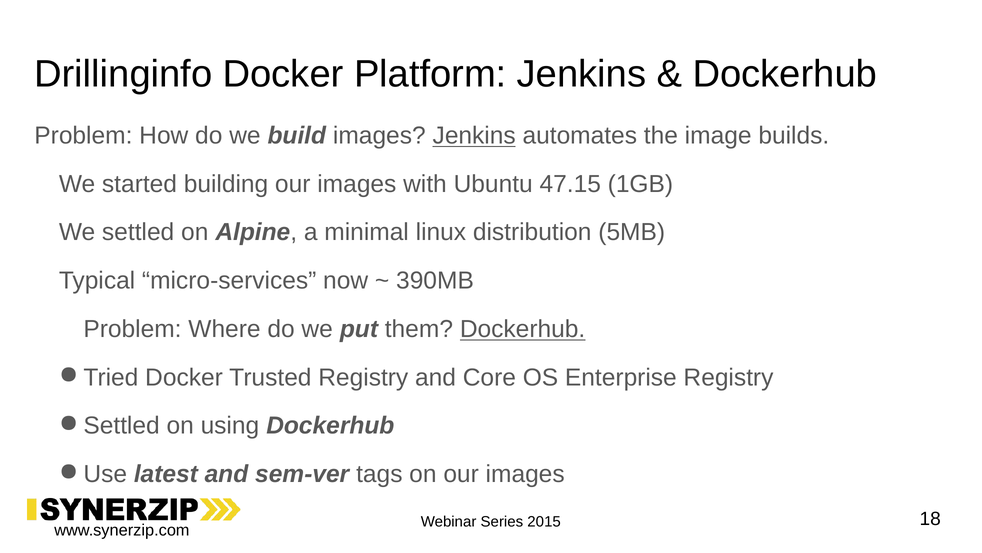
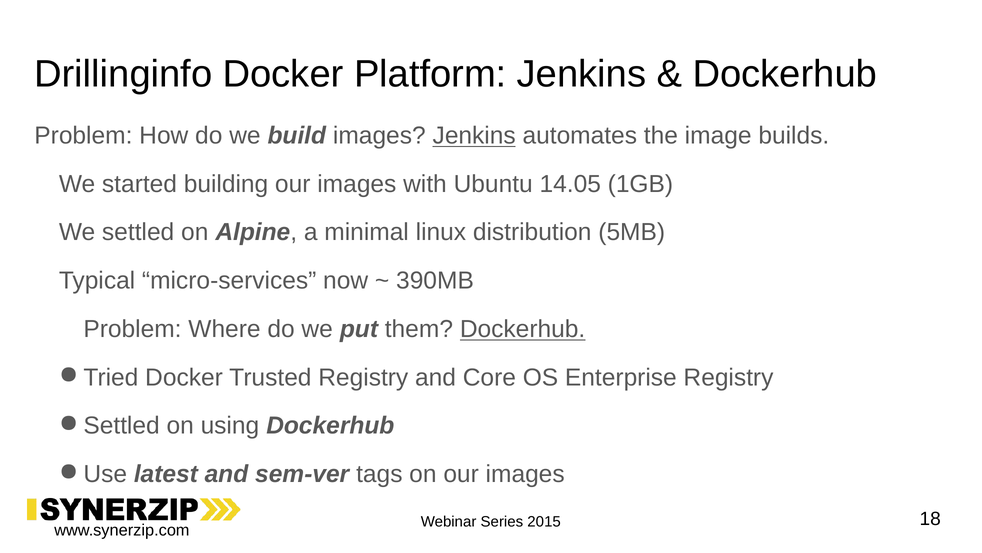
47.15: 47.15 -> 14.05
